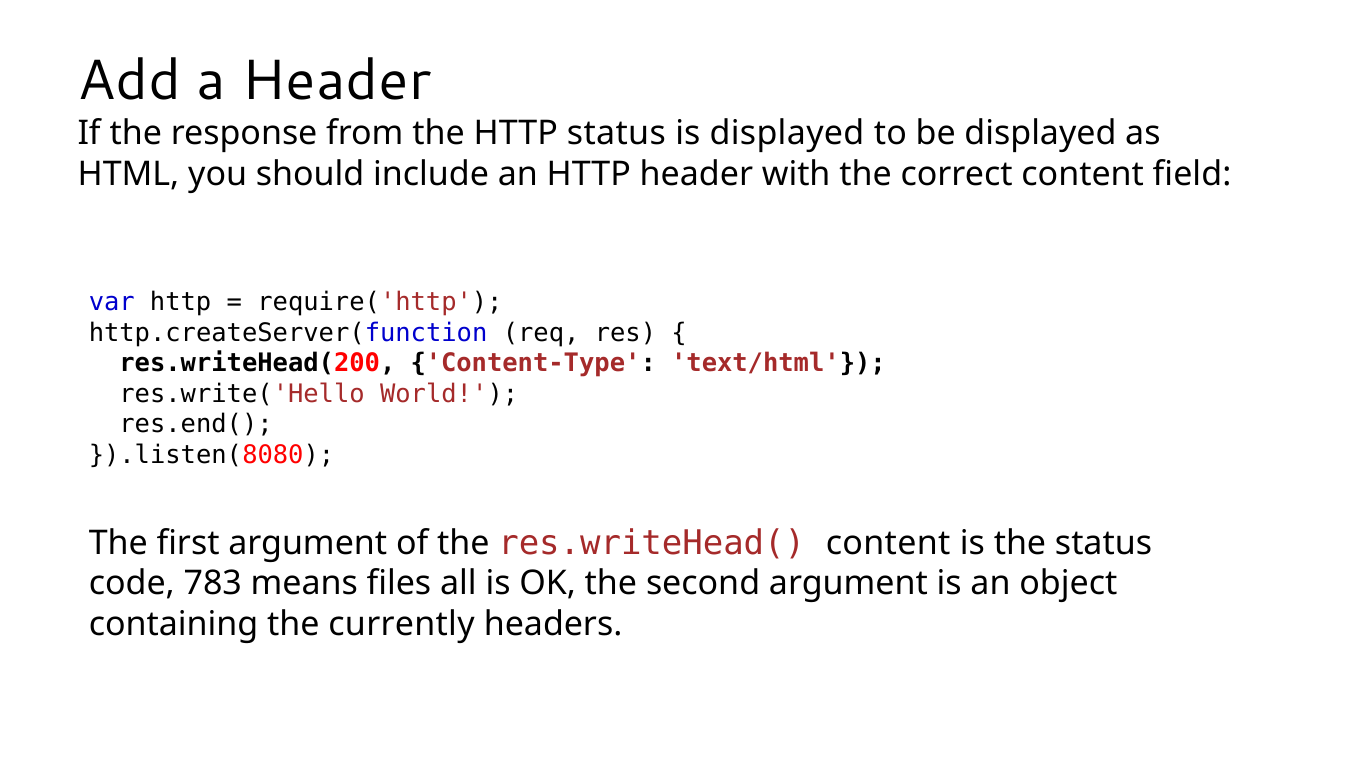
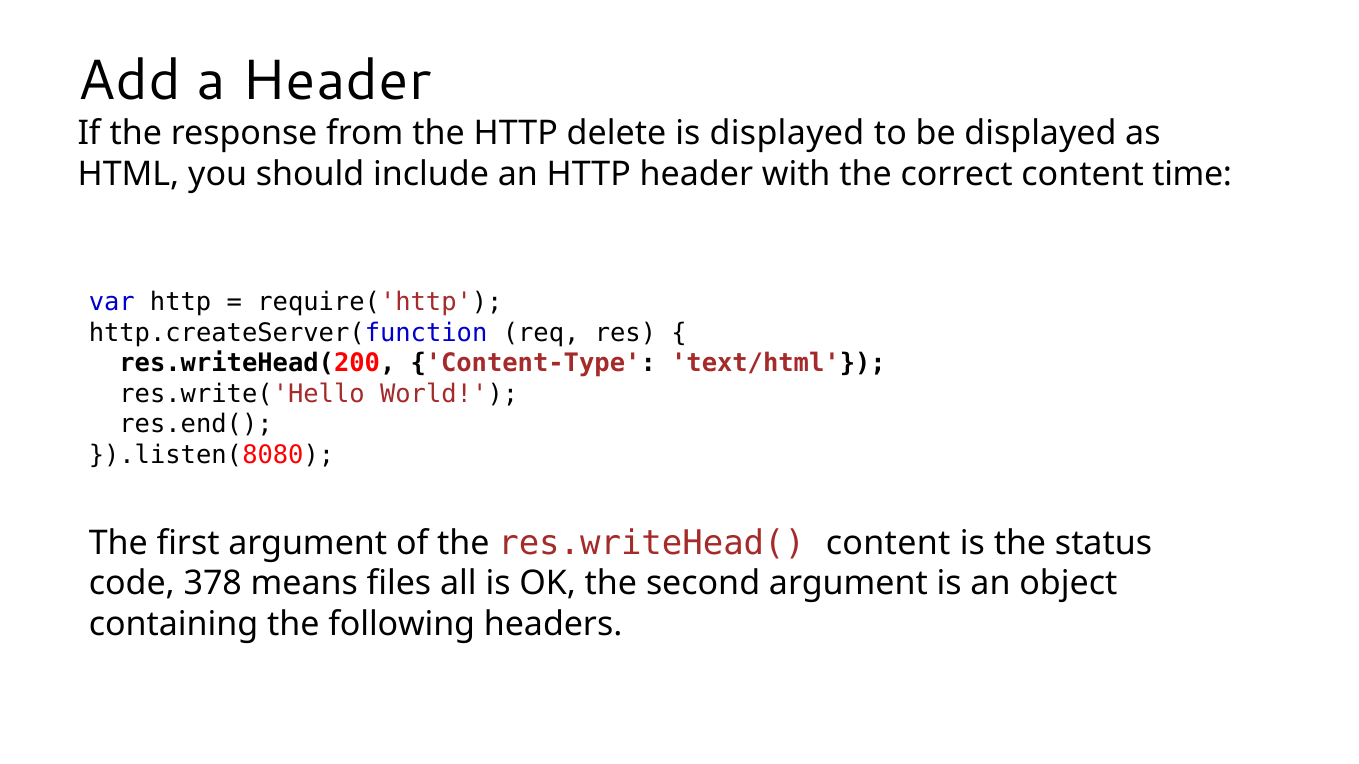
HTTP status: status -> delete
field: field -> time
783: 783 -> 378
currently: currently -> following
